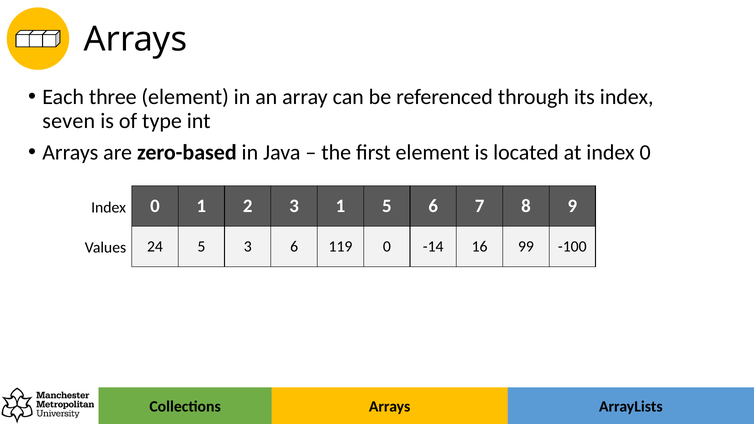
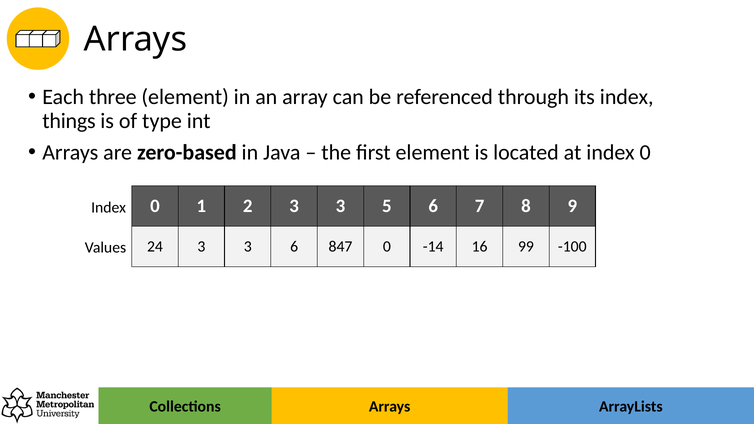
seven: seven -> things
2 3 1: 1 -> 3
24 5: 5 -> 3
119: 119 -> 847
